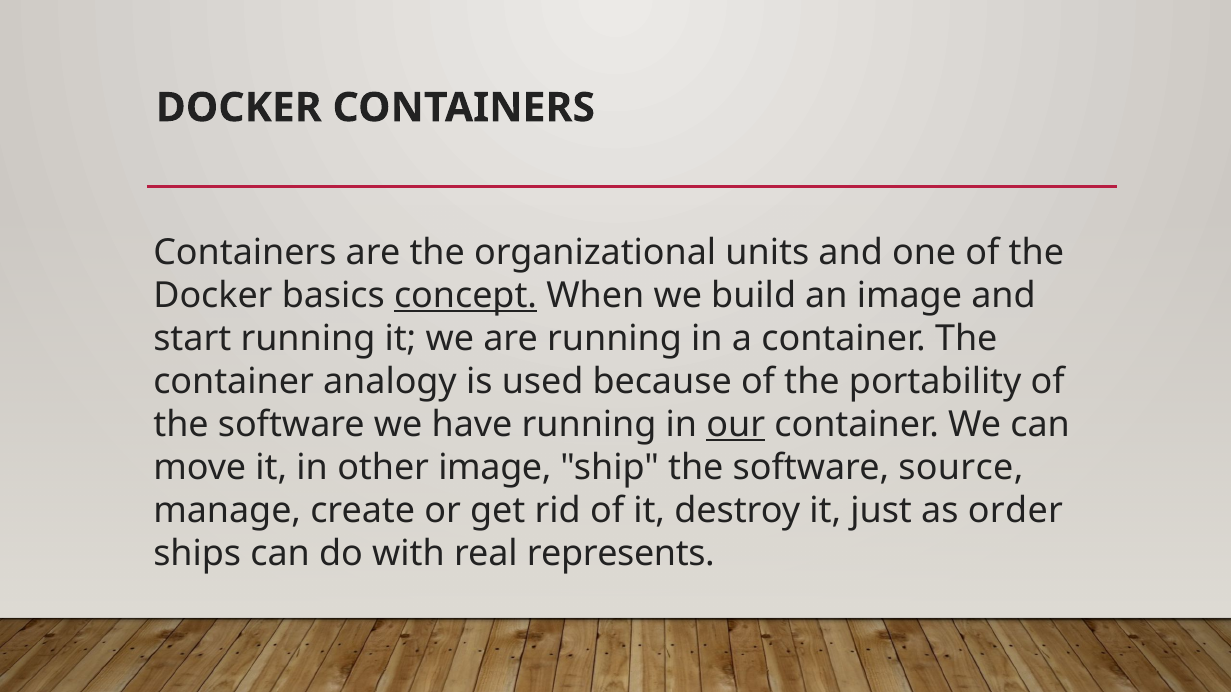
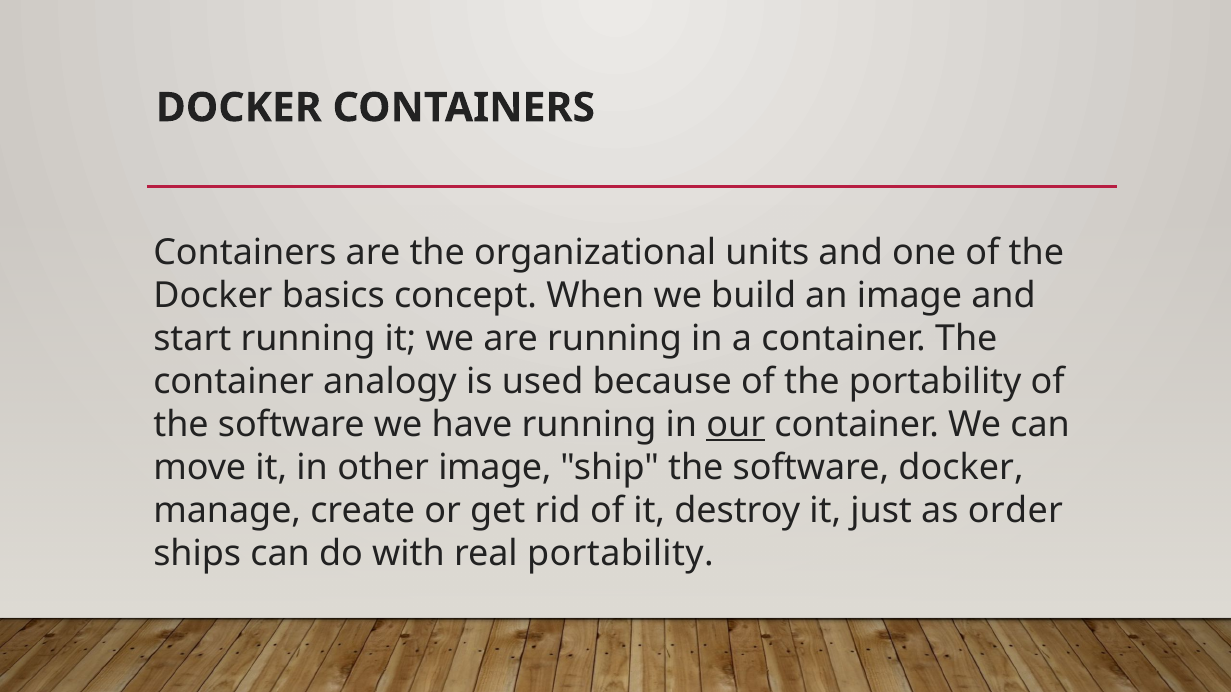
concept underline: present -> none
software source: source -> docker
real represents: represents -> portability
